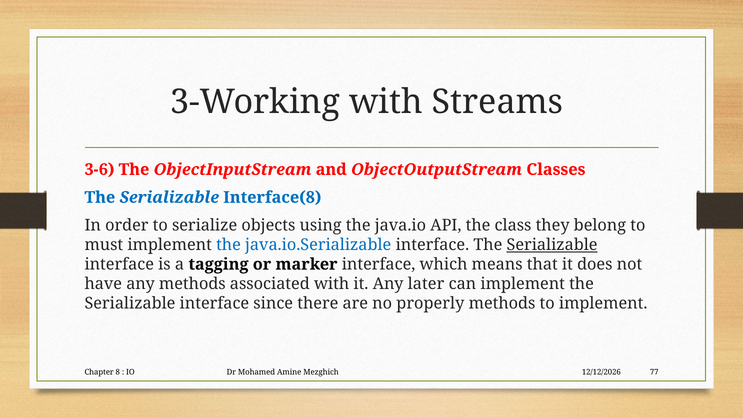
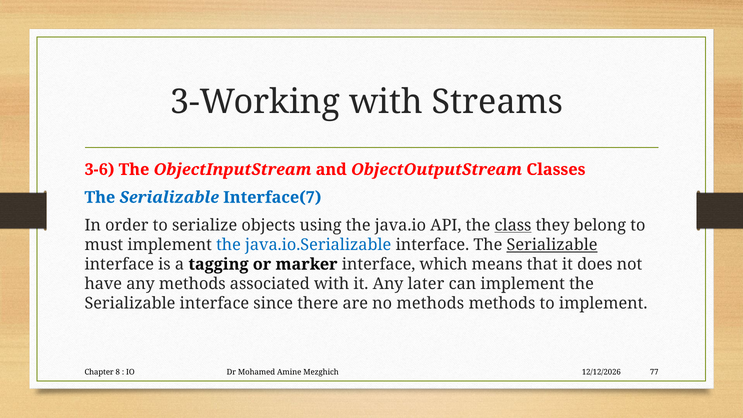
Interface(8: Interface(8 -> Interface(7
class underline: none -> present
no properly: properly -> methods
